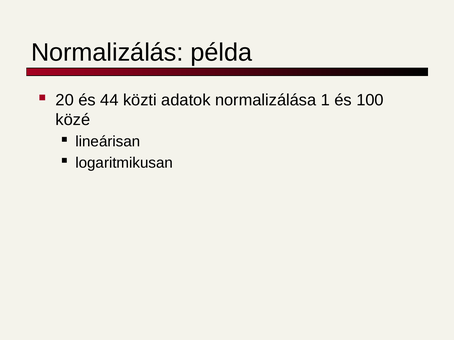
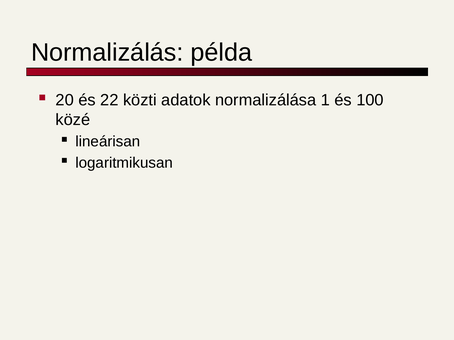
44: 44 -> 22
